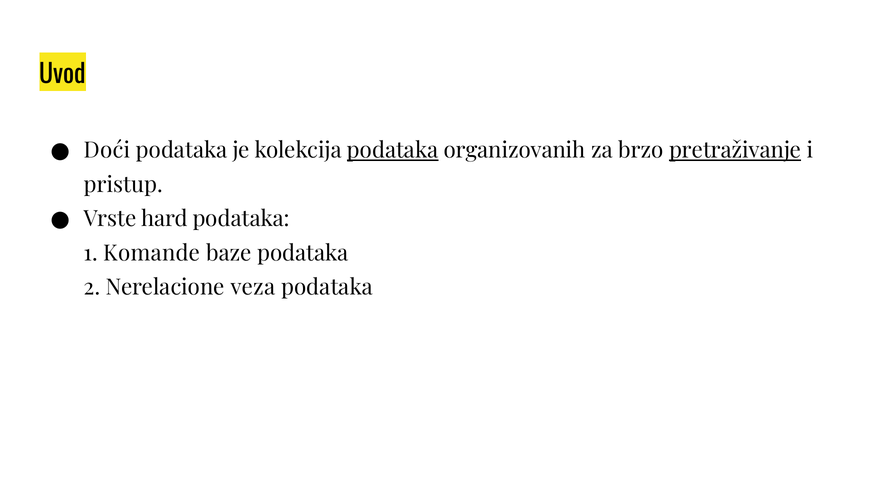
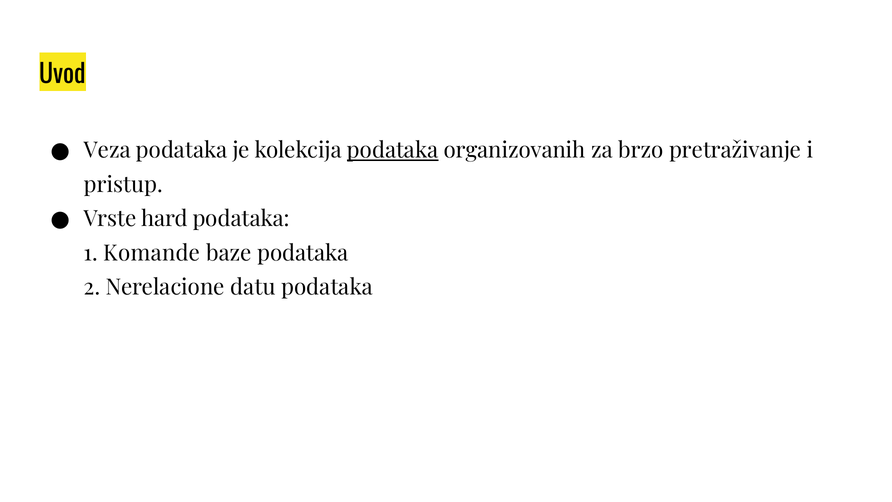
Doći: Doći -> Veza
pretraživanje underline: present -> none
veza: veza -> datu
